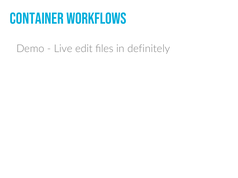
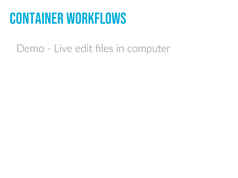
definitely: definitely -> computer
